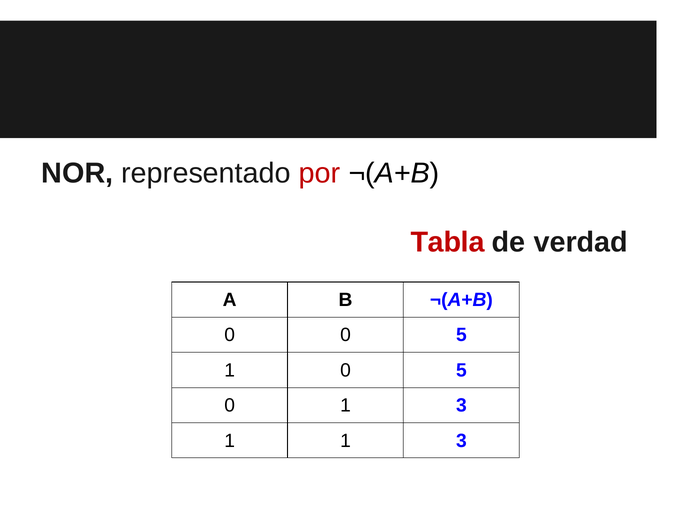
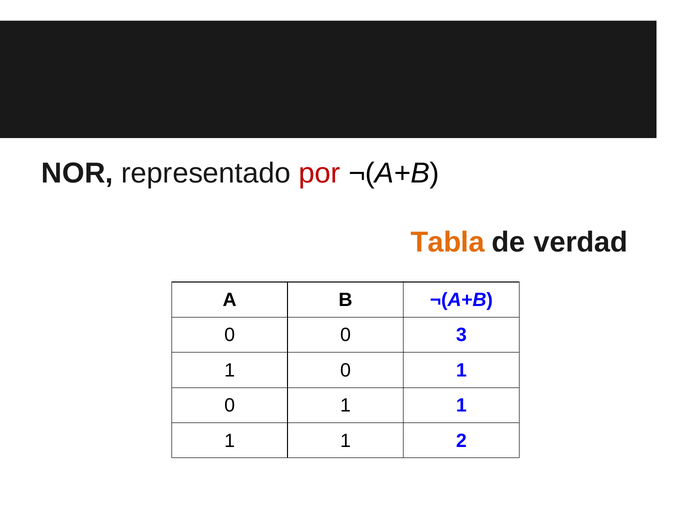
Tabla colour: red -> orange
0 0 5: 5 -> 3
5 at (461, 370): 5 -> 1
0 1 3: 3 -> 1
1 1 3: 3 -> 2
